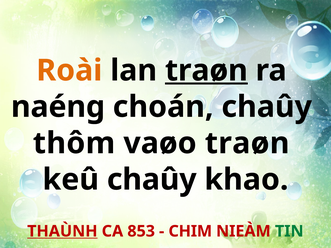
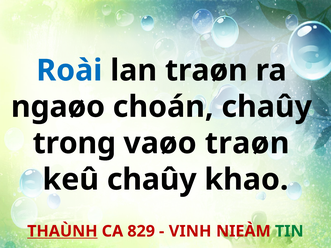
Roài colour: orange -> blue
traøn at (206, 71) underline: present -> none
naéng: naéng -> ngaøo
thôm: thôm -> trong
853: 853 -> 829
CHIM: CHIM -> VINH
